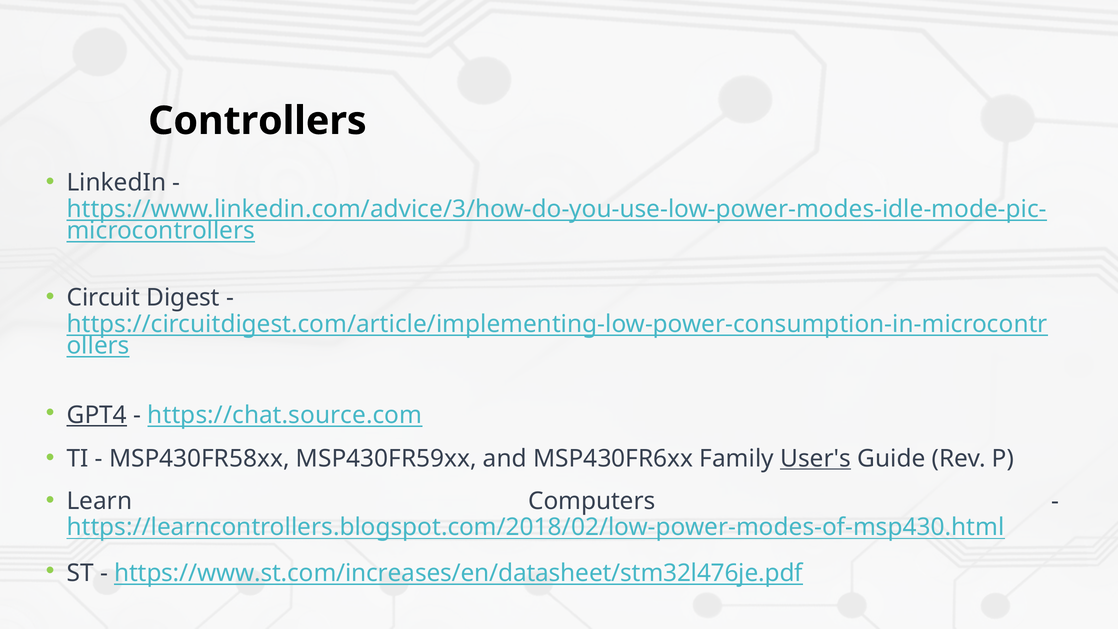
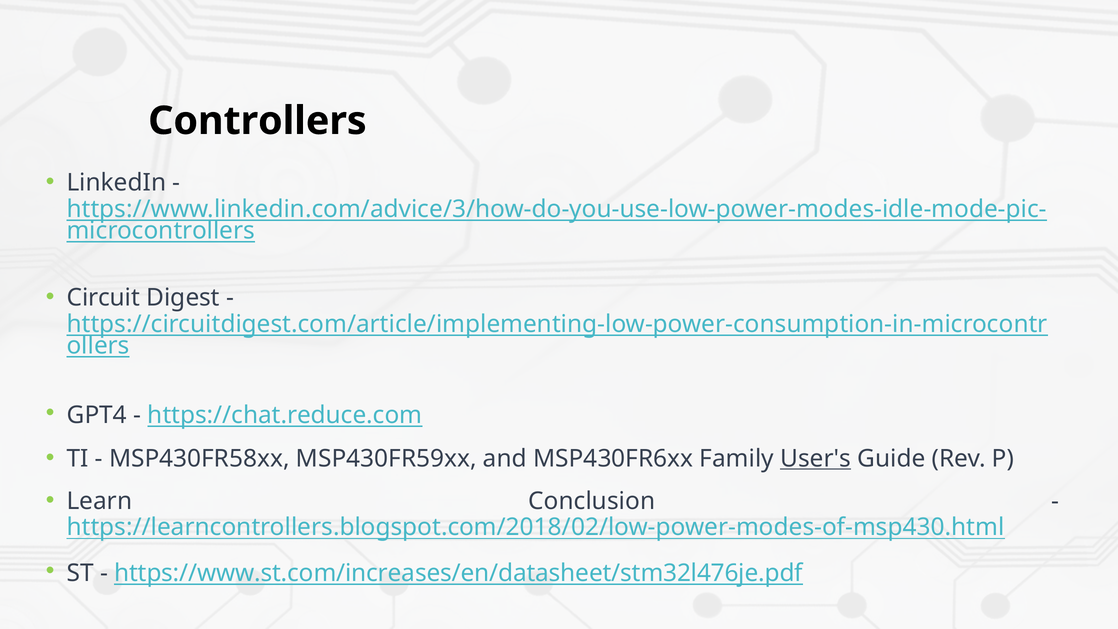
GPT4 underline: present -> none
https://chat.source.com: https://chat.source.com -> https://chat.reduce.com
Computers: Computers -> Conclusion
